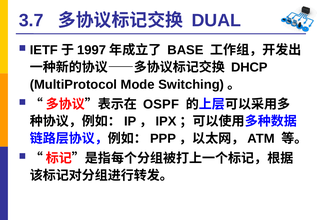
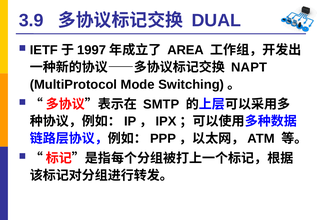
3.7: 3.7 -> 3.9
BASE: BASE -> AREA
DHCP: DHCP -> NAPT
OSPF: OSPF -> SMTP
